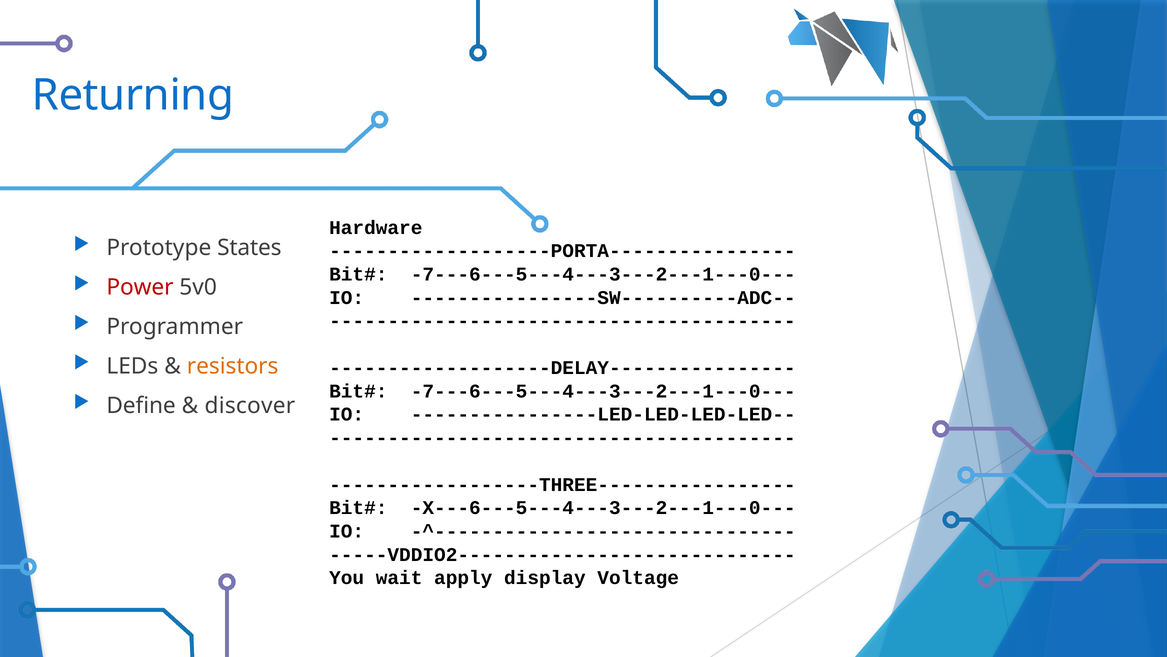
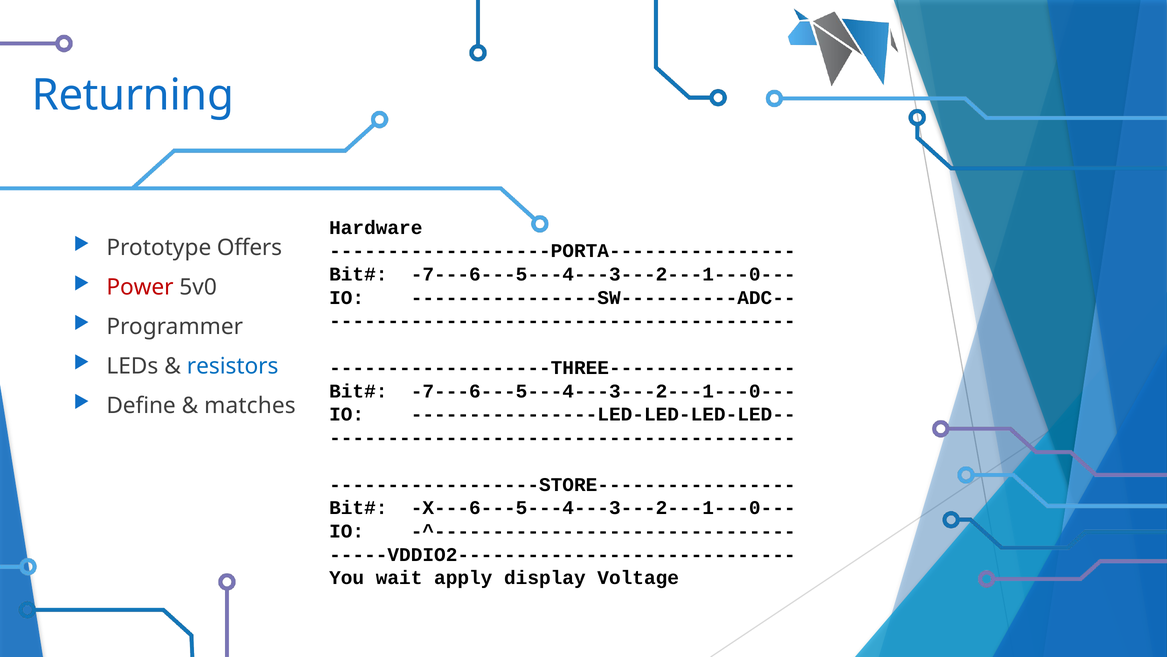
States: States -> Offers
resistors colour: orange -> blue
-------------------DELAY----------------: -------------------DELAY---------------- -> -------------------THREE----------------
discover: discover -> matches
------------------THREE-----------------: ------------------THREE----------------- -> ------------------STORE-----------------
